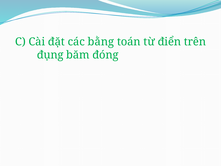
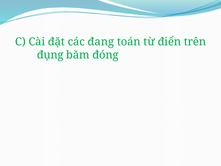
bằng: bằng -> đang
